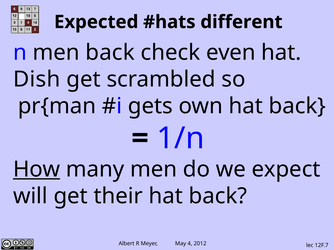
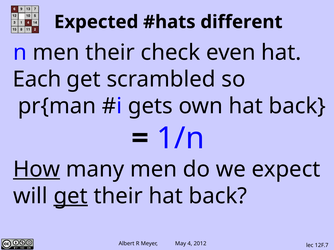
men back: back -> their
Dish: Dish -> Each
get at (71, 196) underline: none -> present
